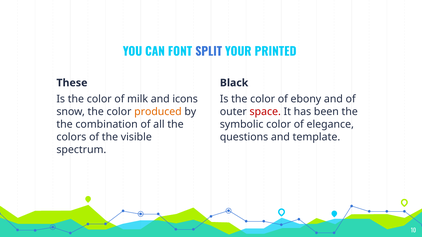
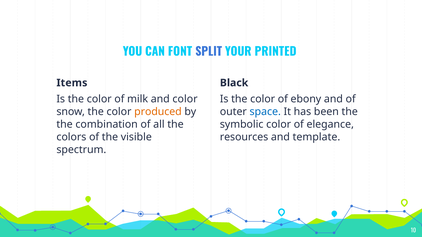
These: These -> Items
and icons: icons -> color
space colour: red -> blue
questions: questions -> resources
